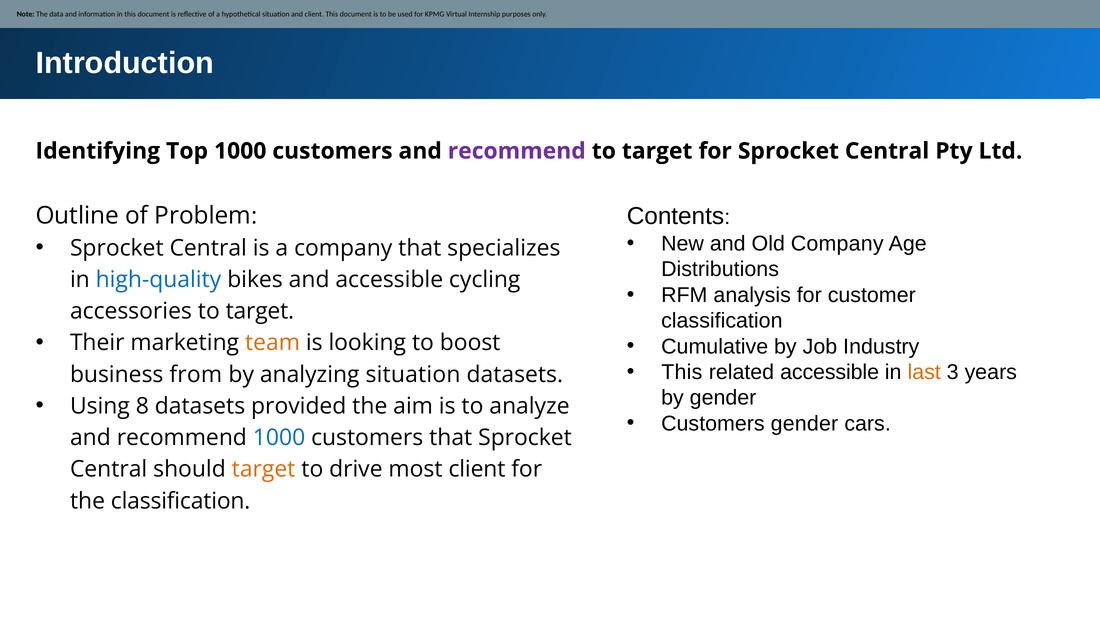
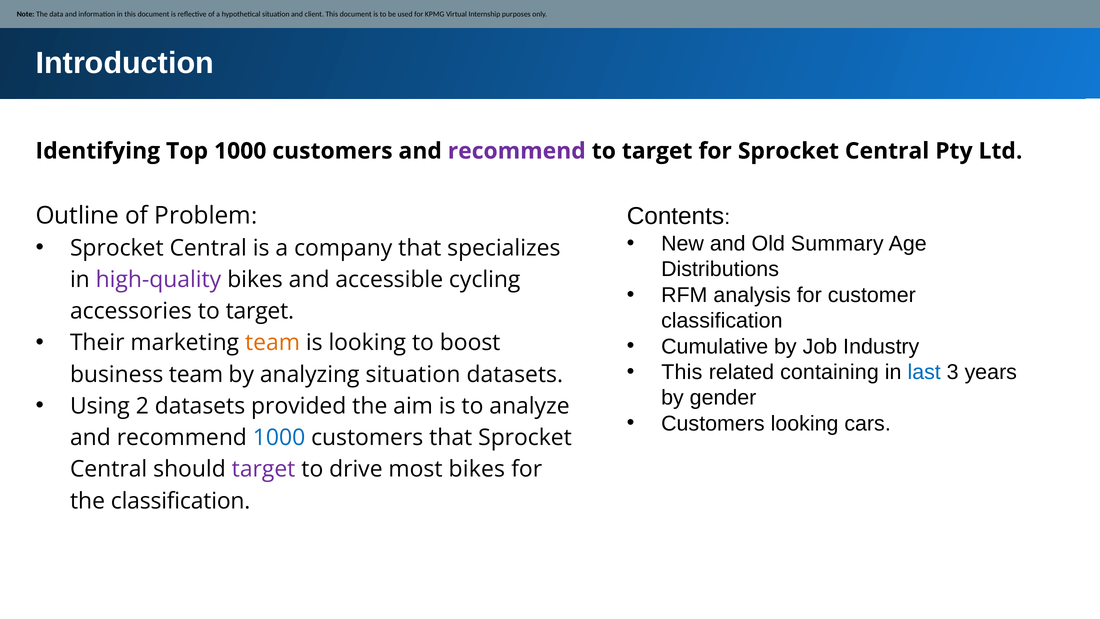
Old Company: Company -> Summary
high-quality colour: blue -> purple
related accessible: accessible -> containing
last colour: orange -> blue
business from: from -> team
8: 8 -> 2
Customers gender: gender -> looking
target at (264, 469) colour: orange -> purple
most client: client -> bikes
